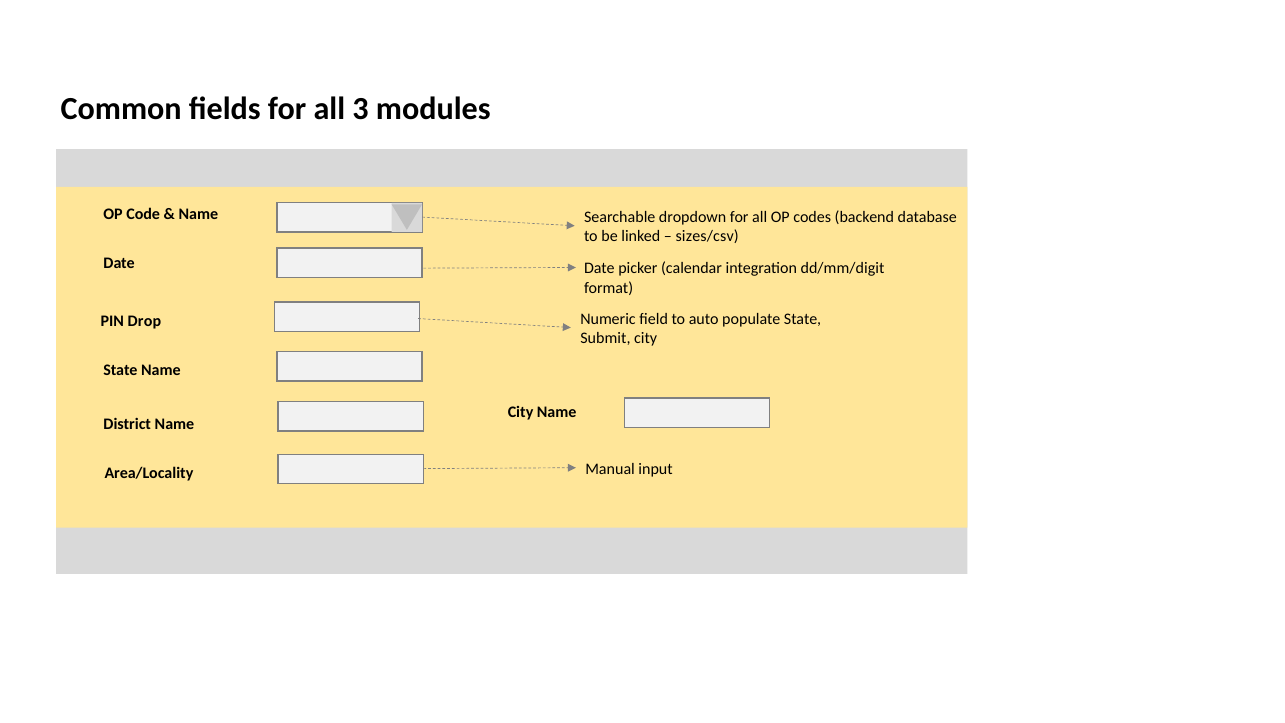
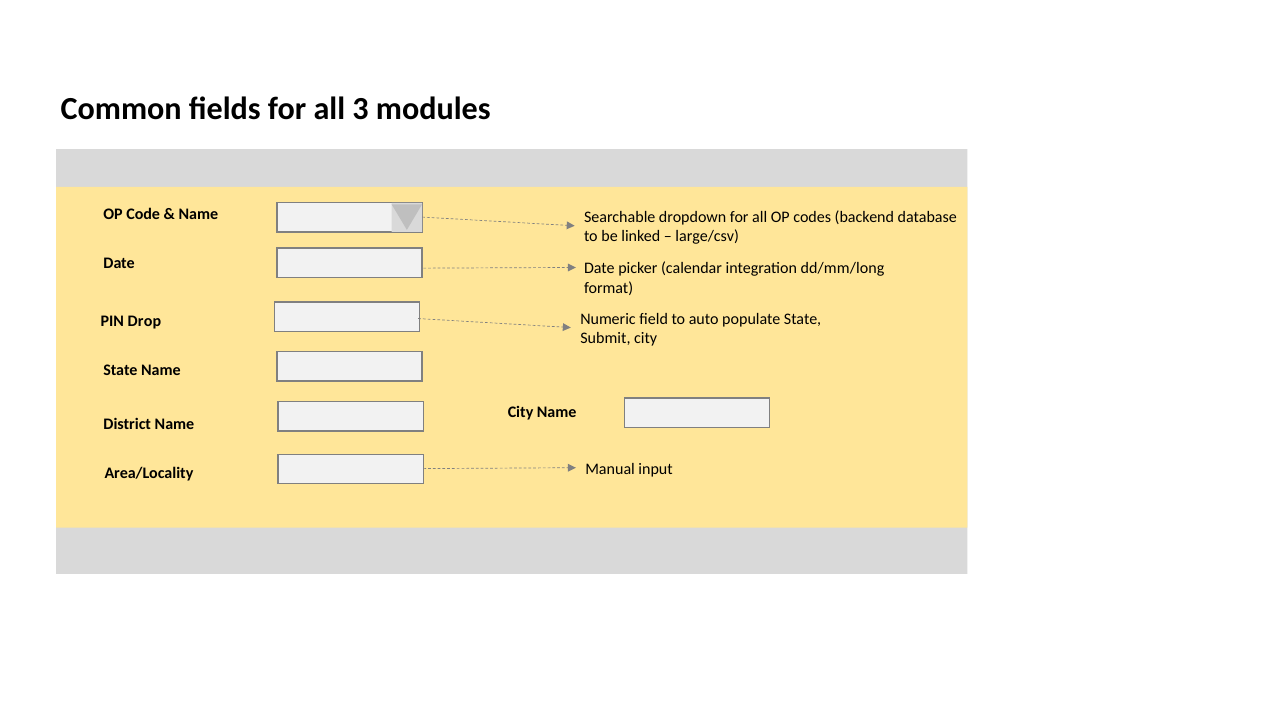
sizes/csv: sizes/csv -> large/csv
dd/mm/digit: dd/mm/digit -> dd/mm/long
